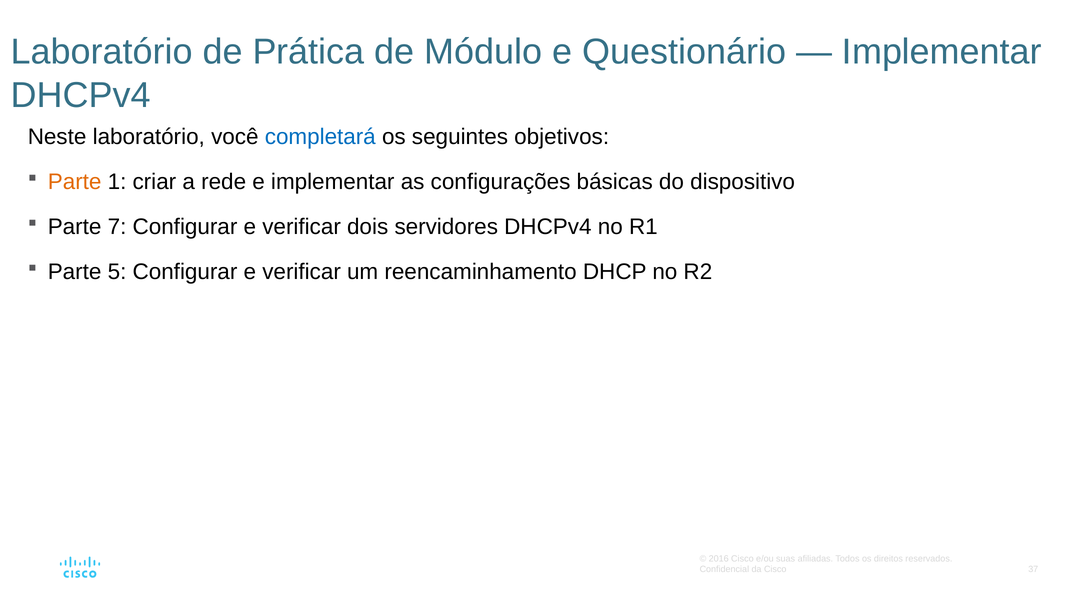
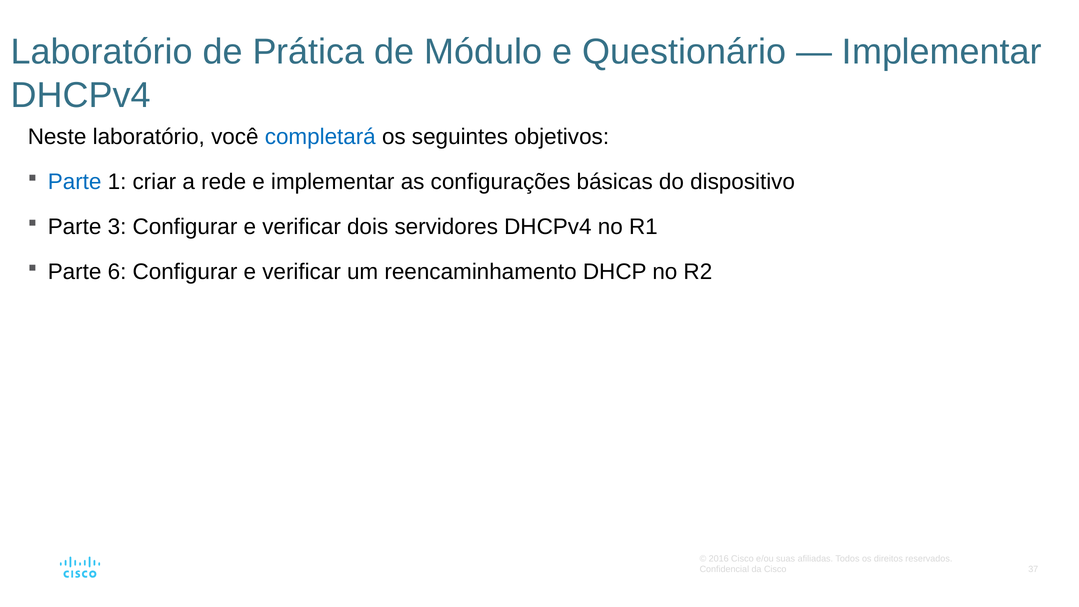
Parte at (75, 182) colour: orange -> blue
7: 7 -> 3
5: 5 -> 6
